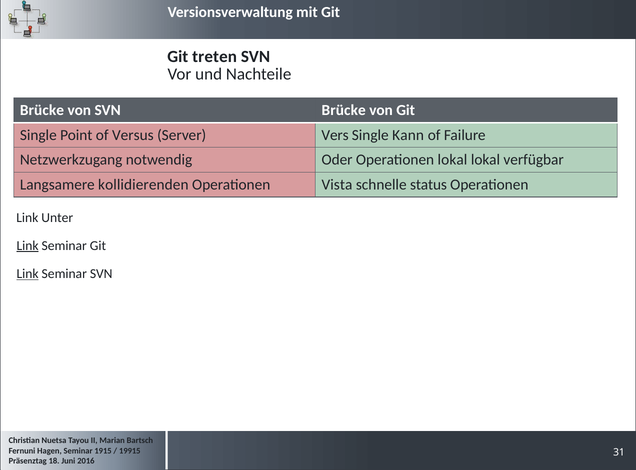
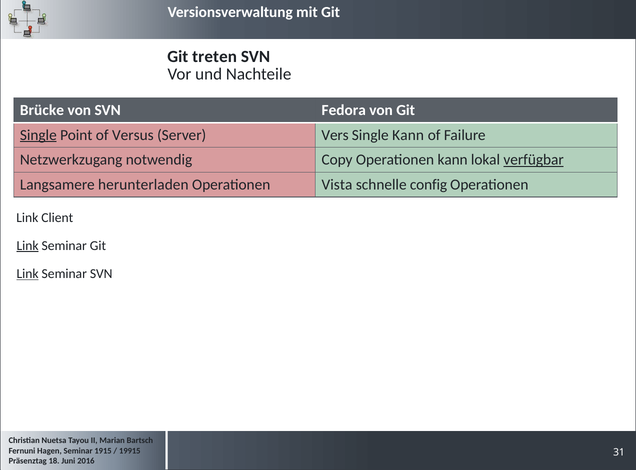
von SVN Brücke: Brücke -> Fedora
Single at (38, 135) underline: none -> present
Oder: Oder -> Copy
Operationen lokal: lokal -> kann
verfügbar underline: none -> present
kollidierenden: kollidierenden -> herunterladen
status: status -> config
Unter: Unter -> Client
